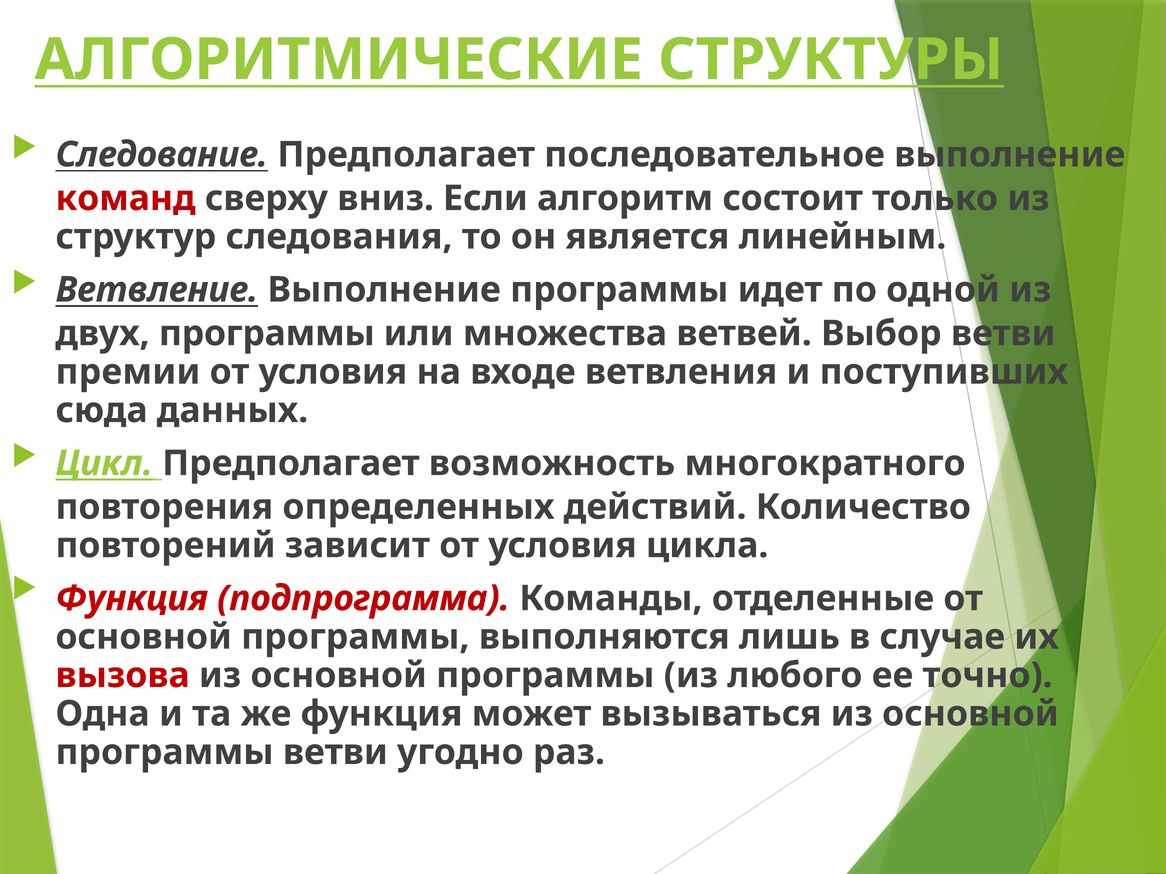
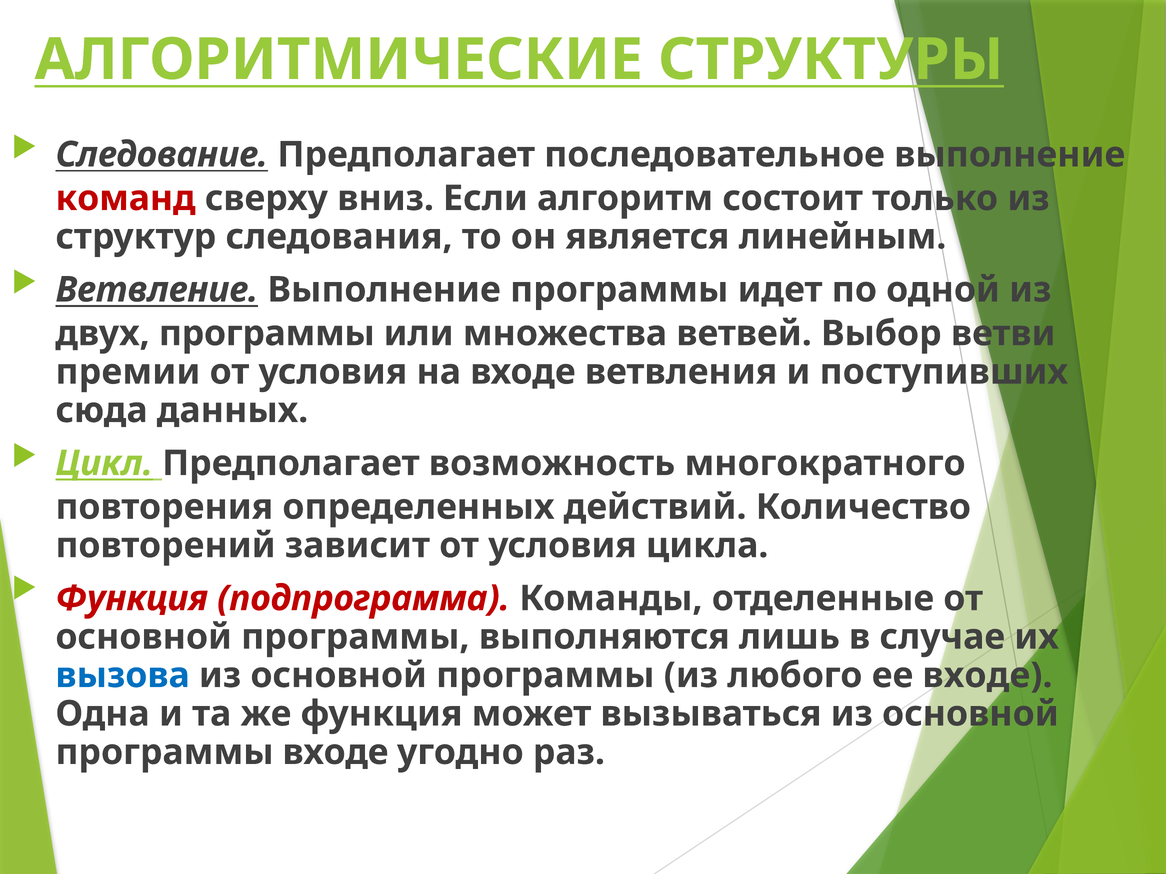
вызова colour: red -> blue
ее точно: точно -> входе
программы ветви: ветви -> входе
